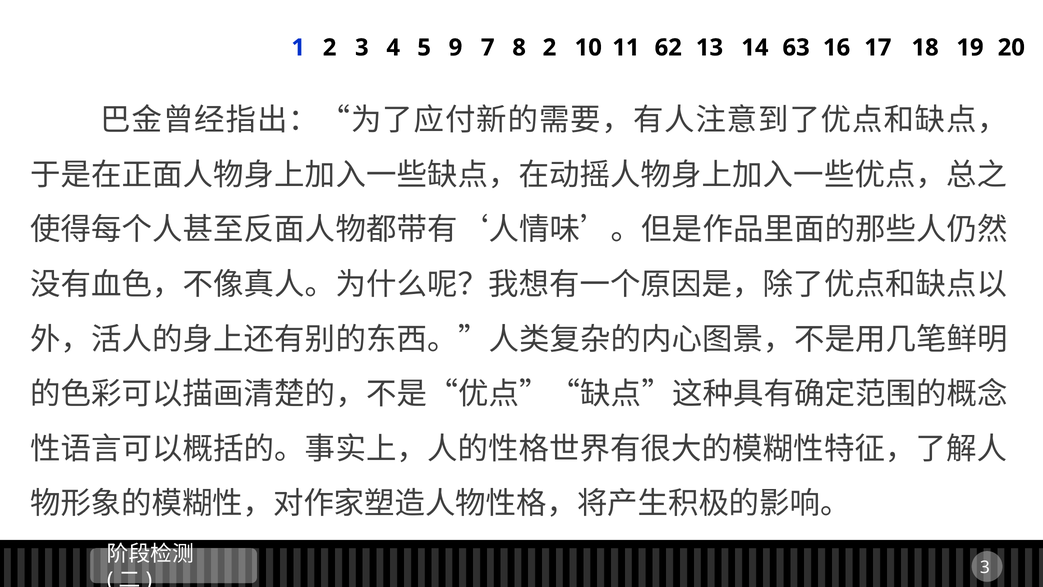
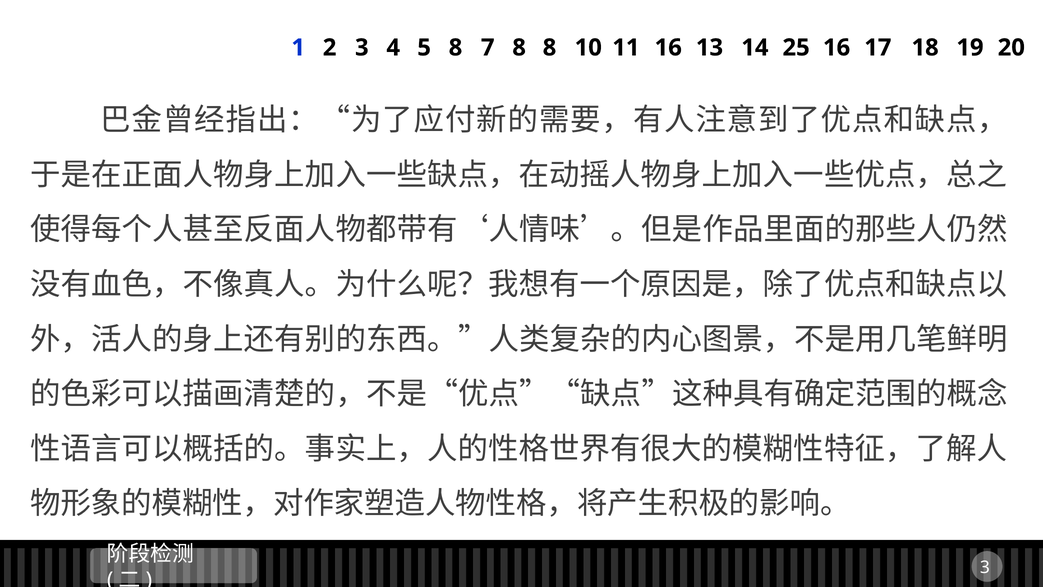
5 9: 9 -> 8
8 2: 2 -> 8
11 62: 62 -> 16
63: 63 -> 25
